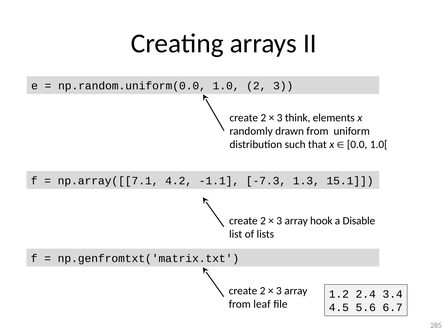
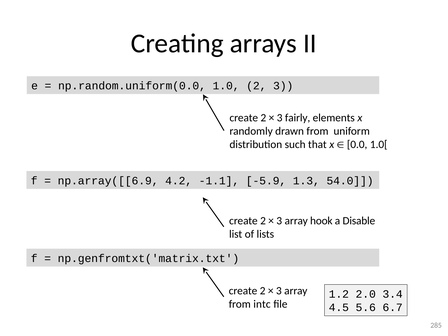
think: think -> fairly
np.array([[7.1: np.array([[7.1 -> np.array([[6.9
-7.3: -7.3 -> -5.9
15.1: 15.1 -> 54.0
2.4: 2.4 -> 2.0
leaf: leaf -> intc
